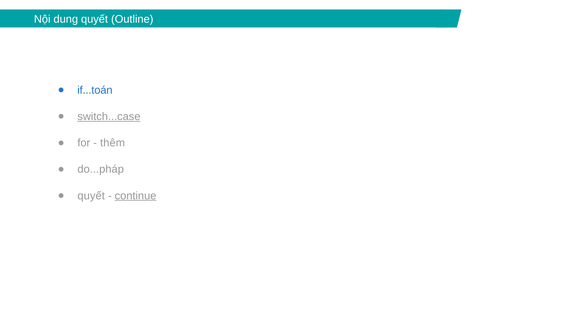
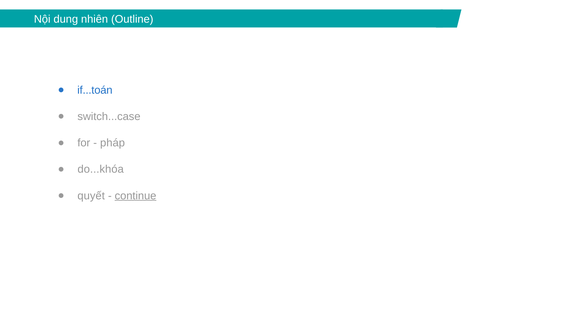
dung quyết: quyết -> nhiên
switch...case underline: present -> none
thêm: thêm -> pháp
do...pháp: do...pháp -> do...khóa
